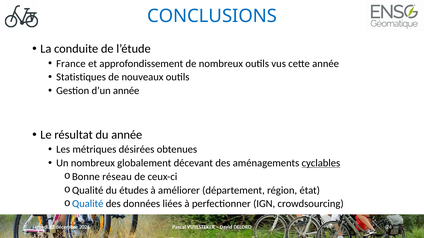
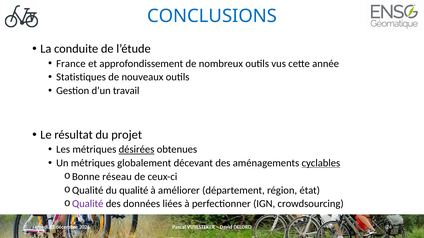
d’un année: année -> travail
du année: année -> projet
désirées underline: none -> present
Un nombreux: nombreux -> métriques
du études: études -> qualité
Qualité at (88, 204) colour: blue -> purple
